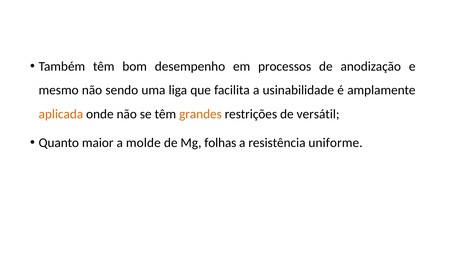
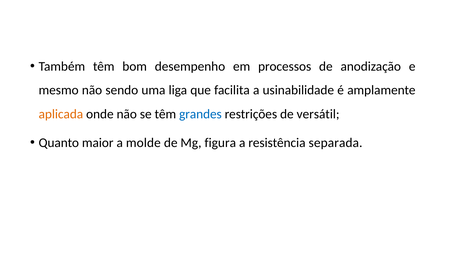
grandes colour: orange -> blue
folhas: folhas -> figura
uniforme: uniforme -> separada
